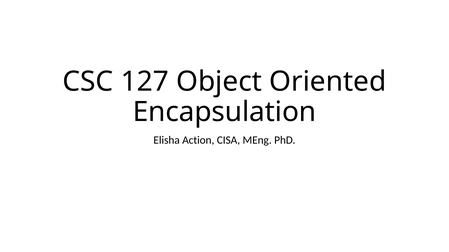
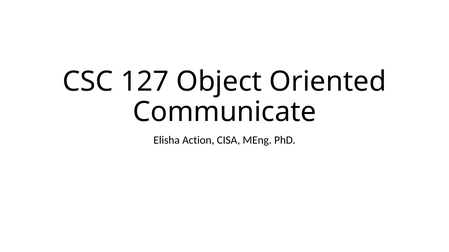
Encapsulation: Encapsulation -> Communicate
